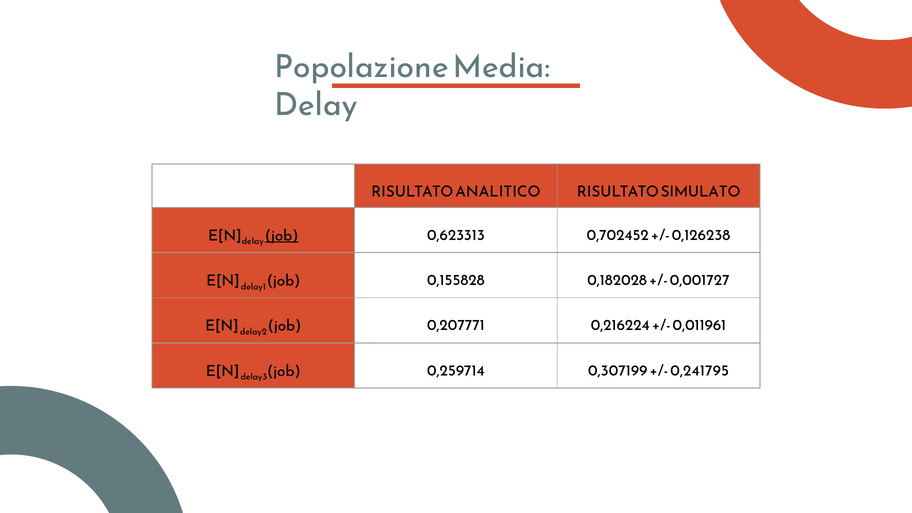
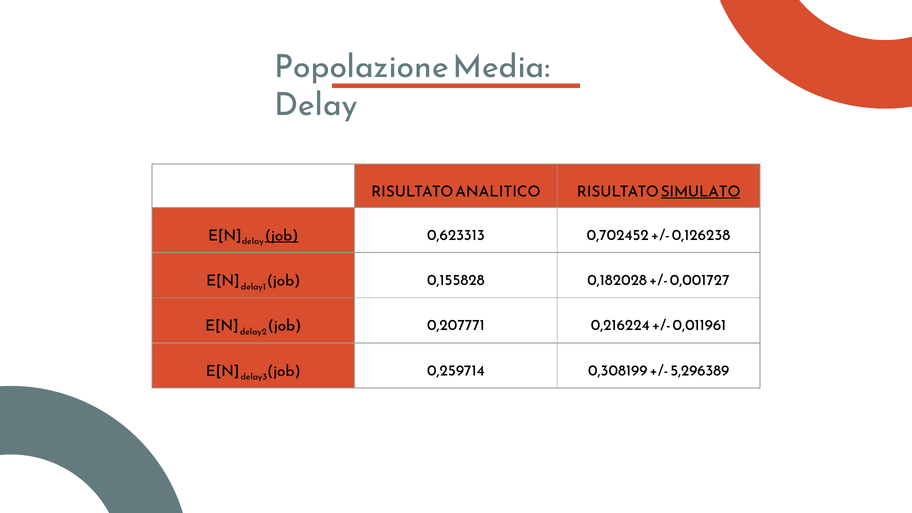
SIMULATO underline: none -> present
0,307199: 0,307199 -> 0,308199
0,241795: 0,241795 -> 5,296389
